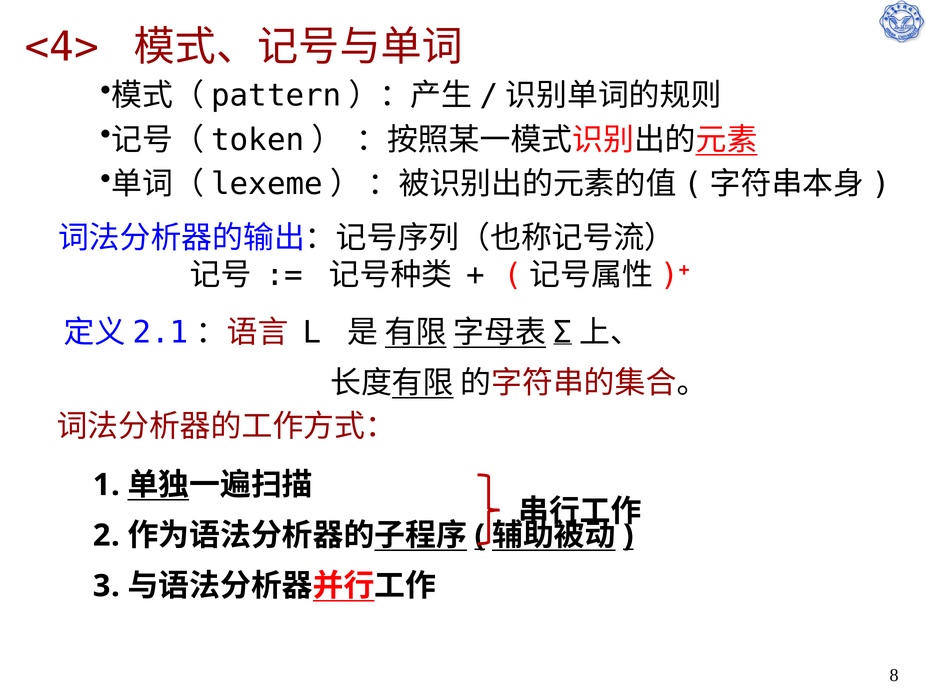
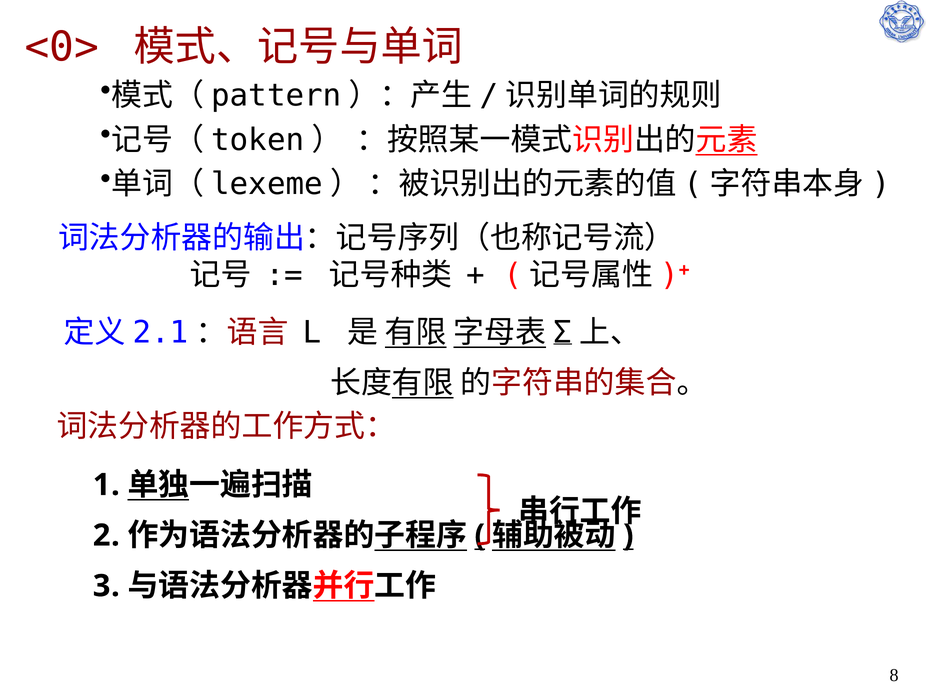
<4>: <4> -> <0>
